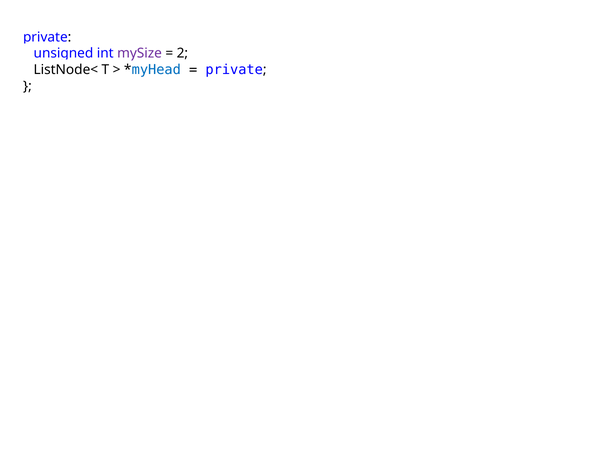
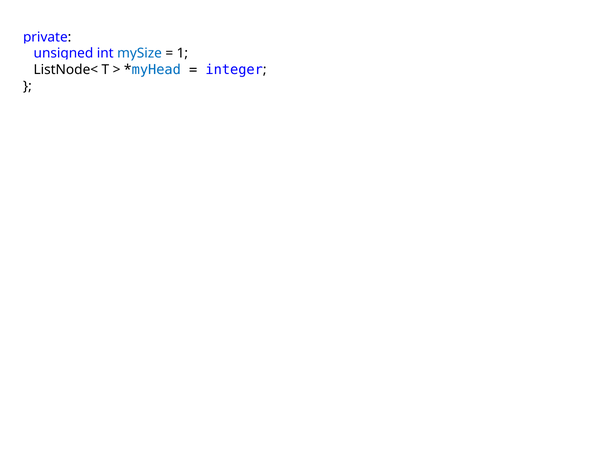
mySize colour: purple -> blue
2: 2 -> 1
private at (234, 70): private -> integer
